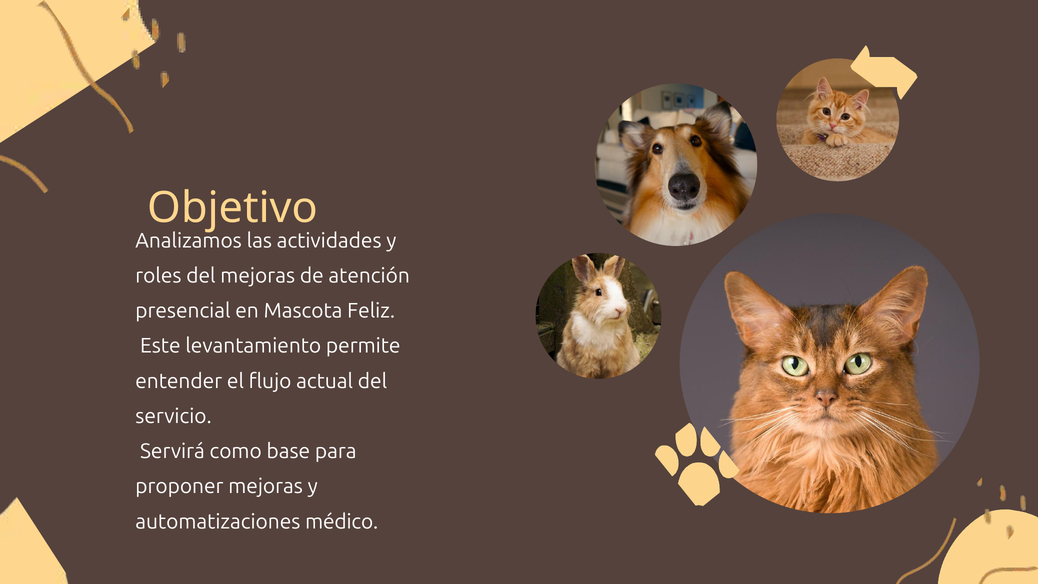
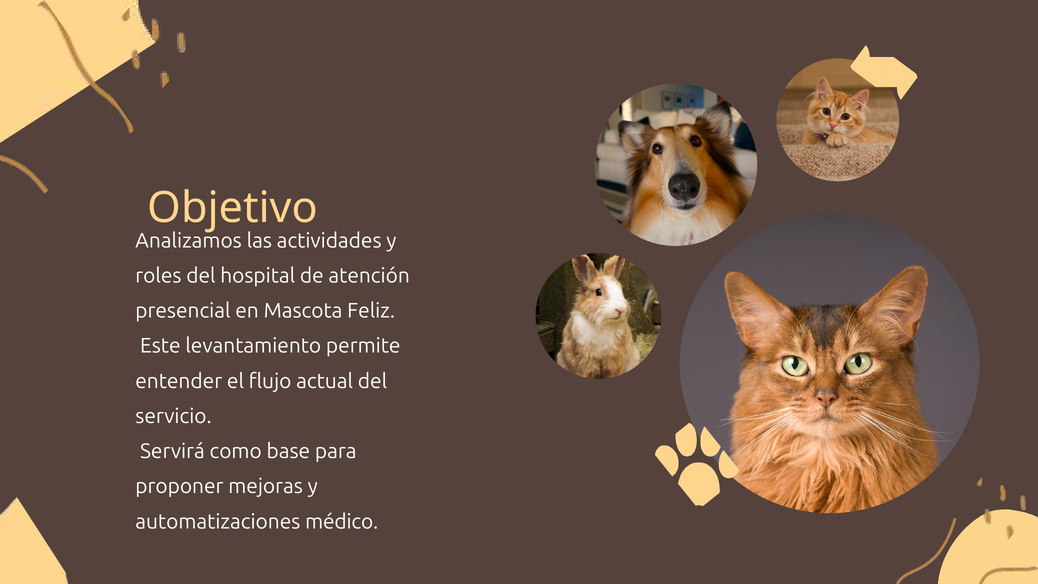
del mejoras: mejoras -> hospital
